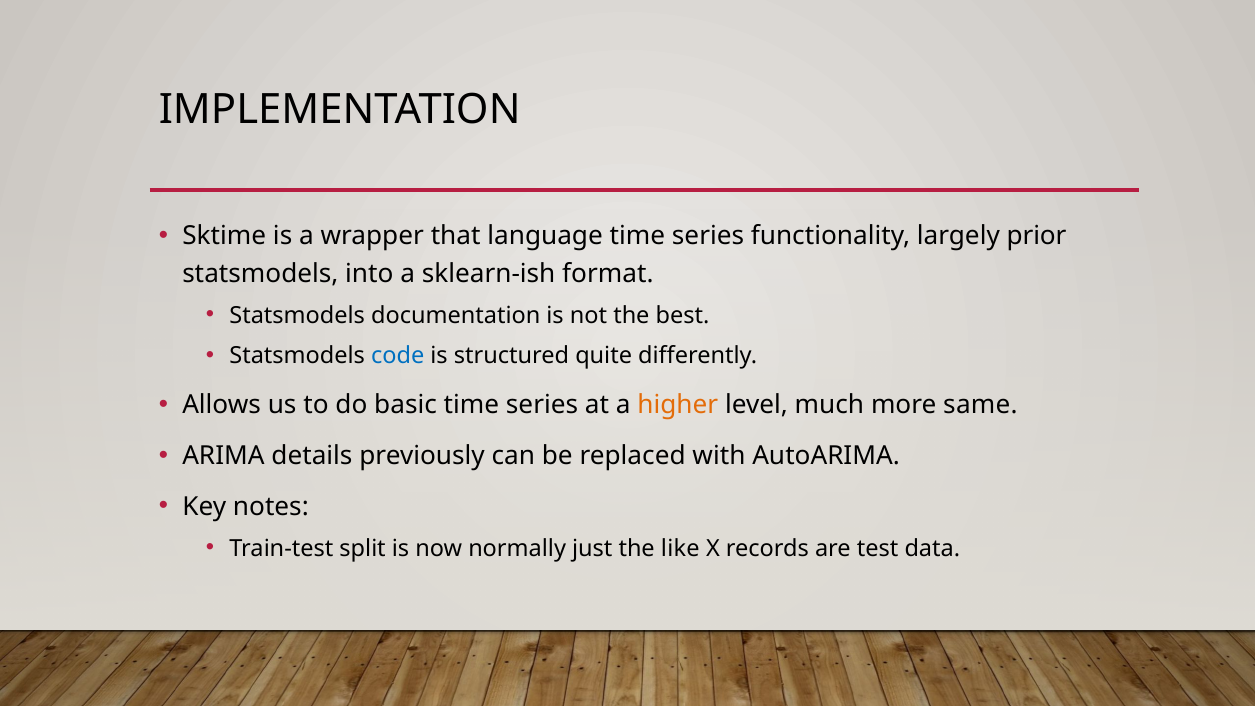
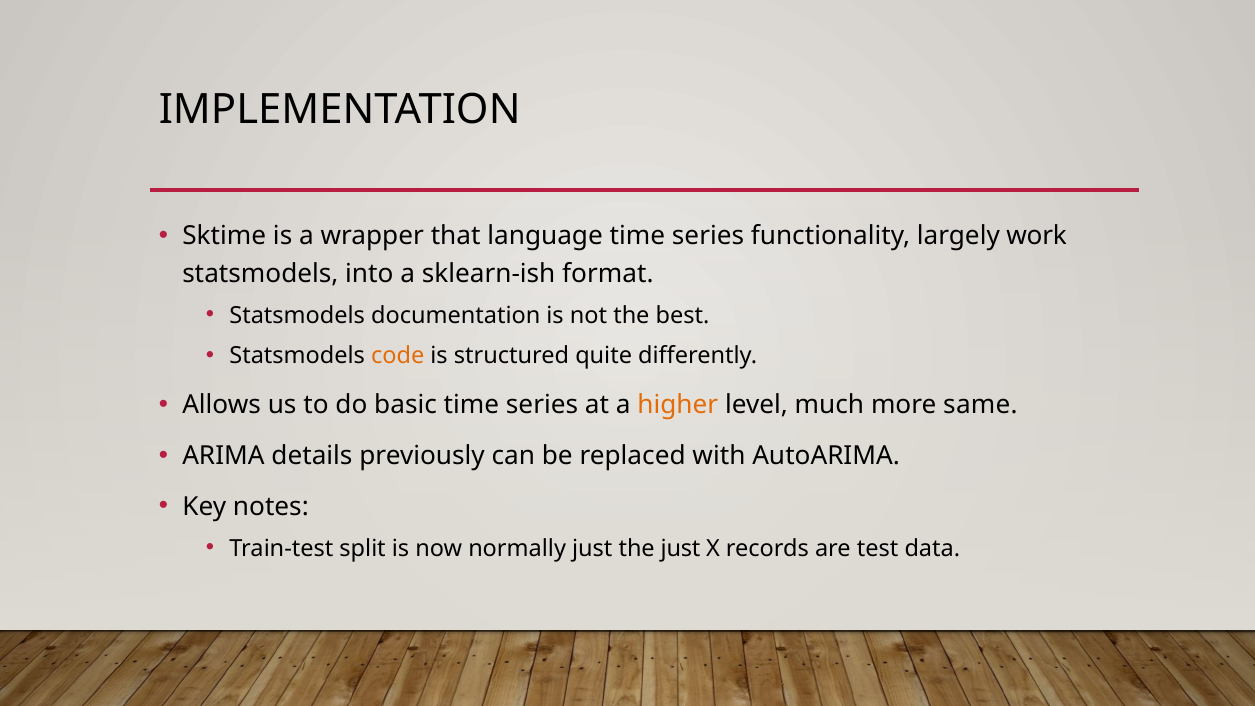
prior: prior -> work
code colour: blue -> orange
the like: like -> just
